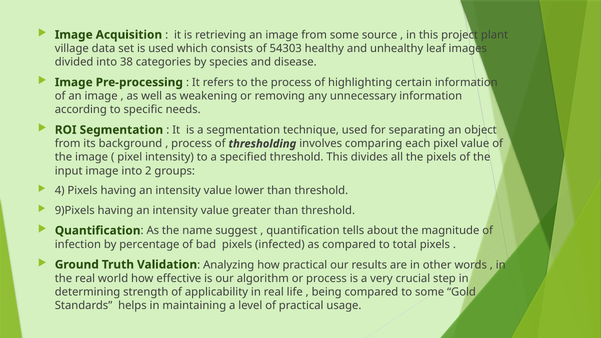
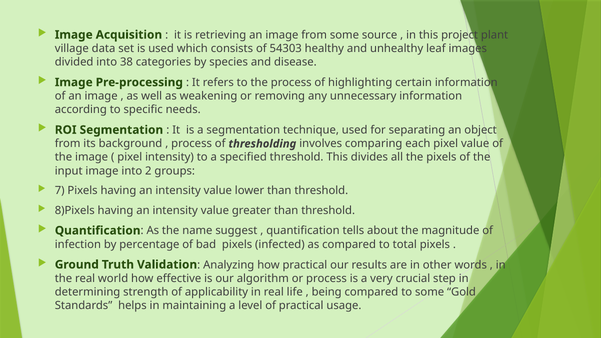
4: 4 -> 7
9)Pixels: 9)Pixels -> 8)Pixels
